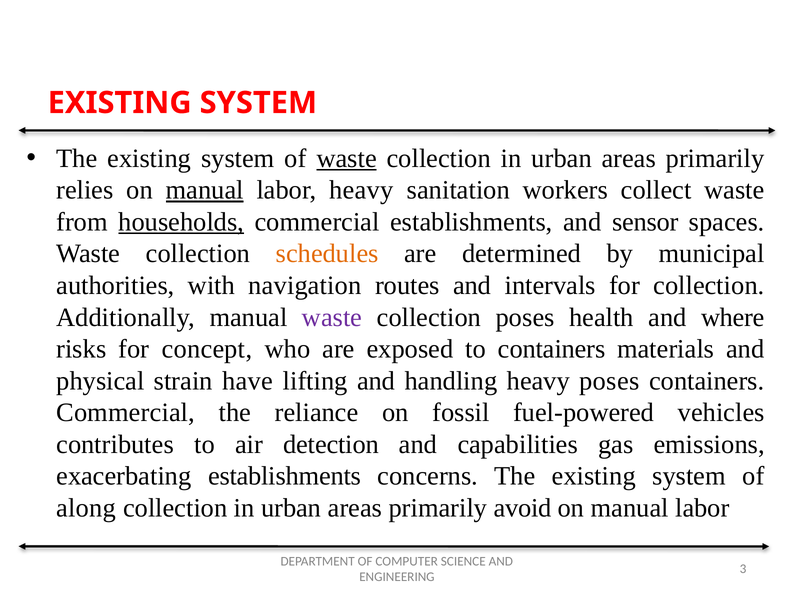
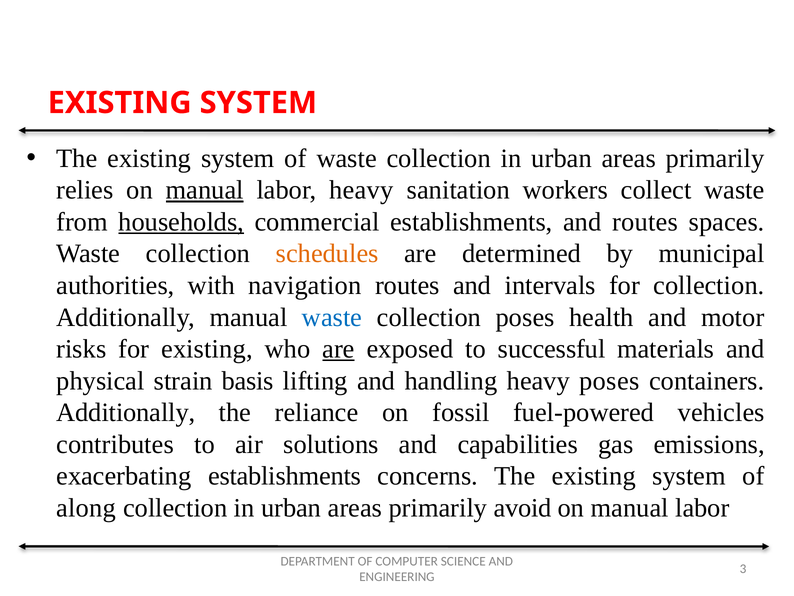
waste at (347, 158) underline: present -> none
and sensor: sensor -> routes
waste at (332, 317) colour: purple -> blue
where: where -> motor
for concept: concept -> existing
are at (339, 349) underline: none -> present
to containers: containers -> successful
have: have -> basis
Commercial at (126, 412): Commercial -> Additionally
detection: detection -> solutions
